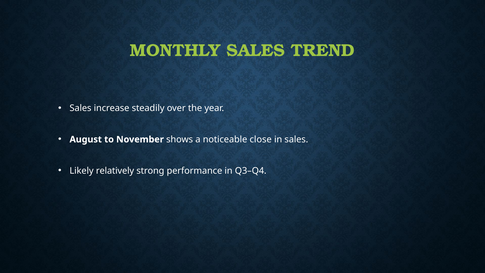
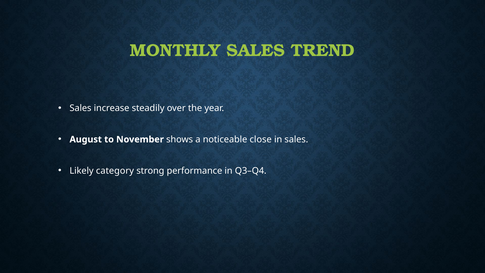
relatively: relatively -> category
